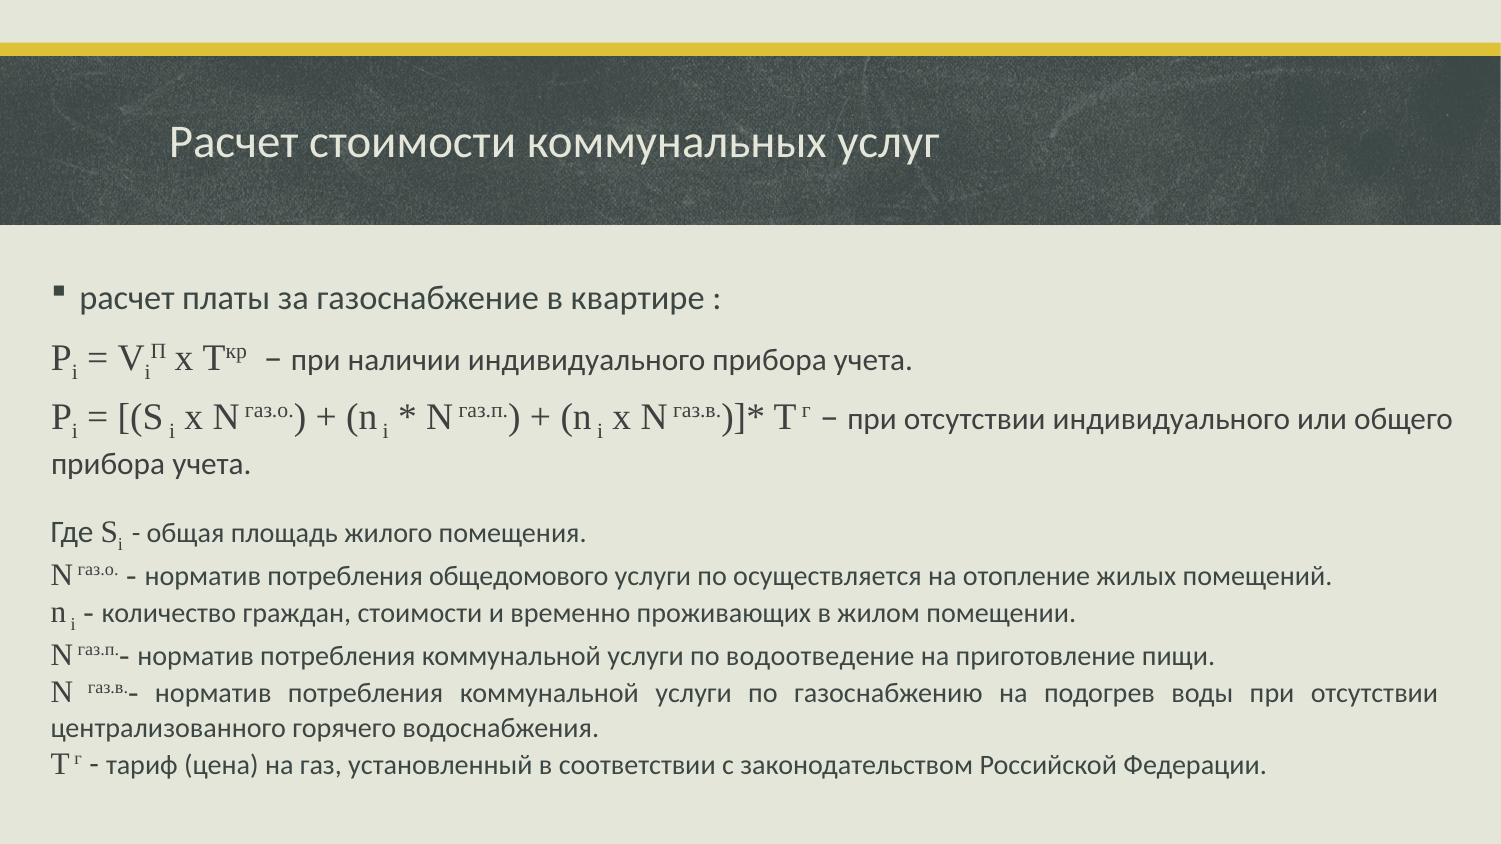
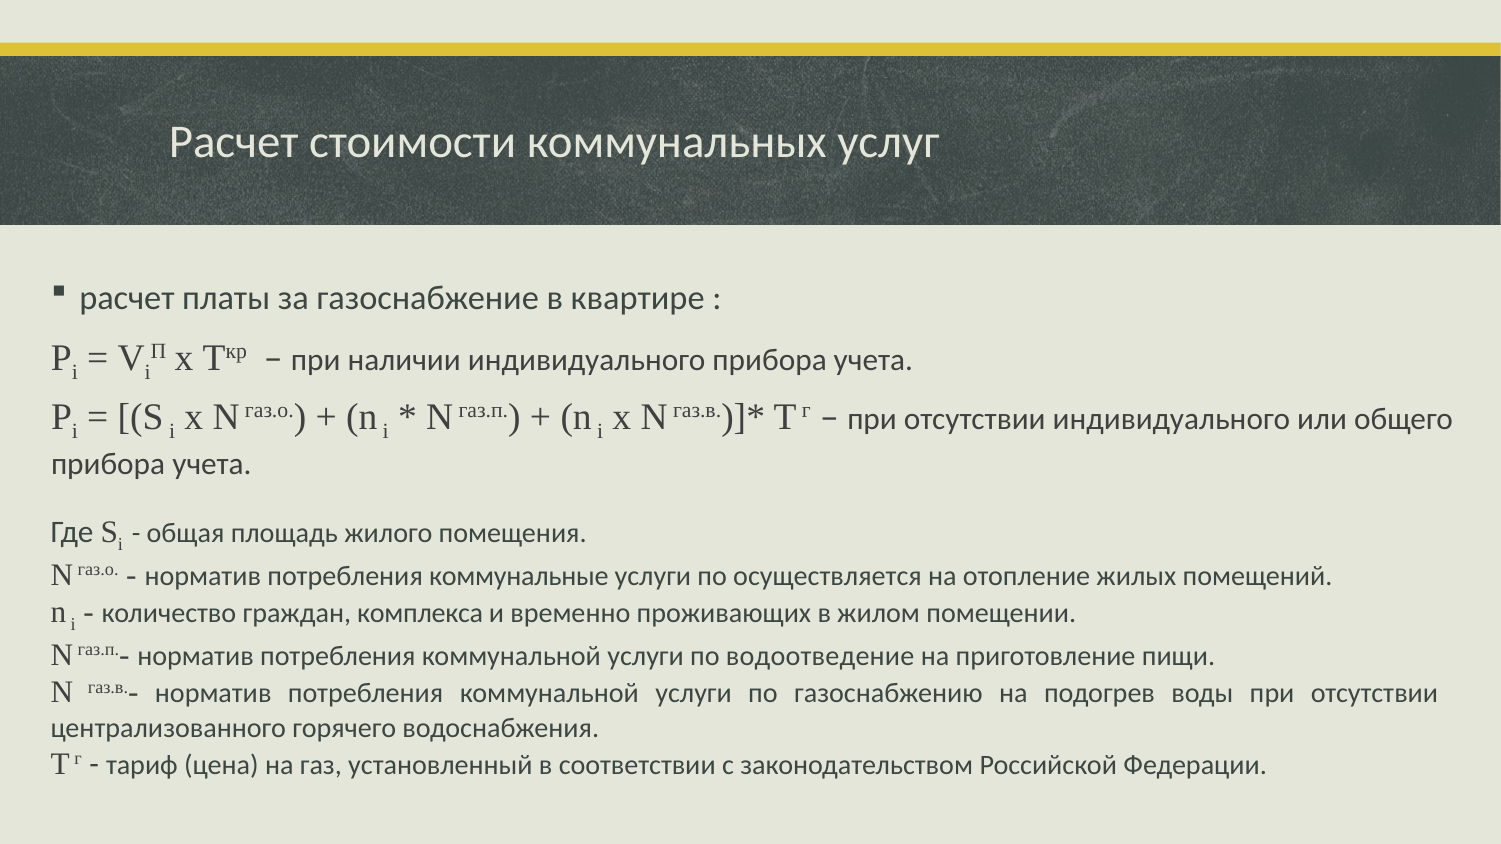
общедомового: общедомового -> коммунальные
граждан стоимости: стоимости -> комплекса
